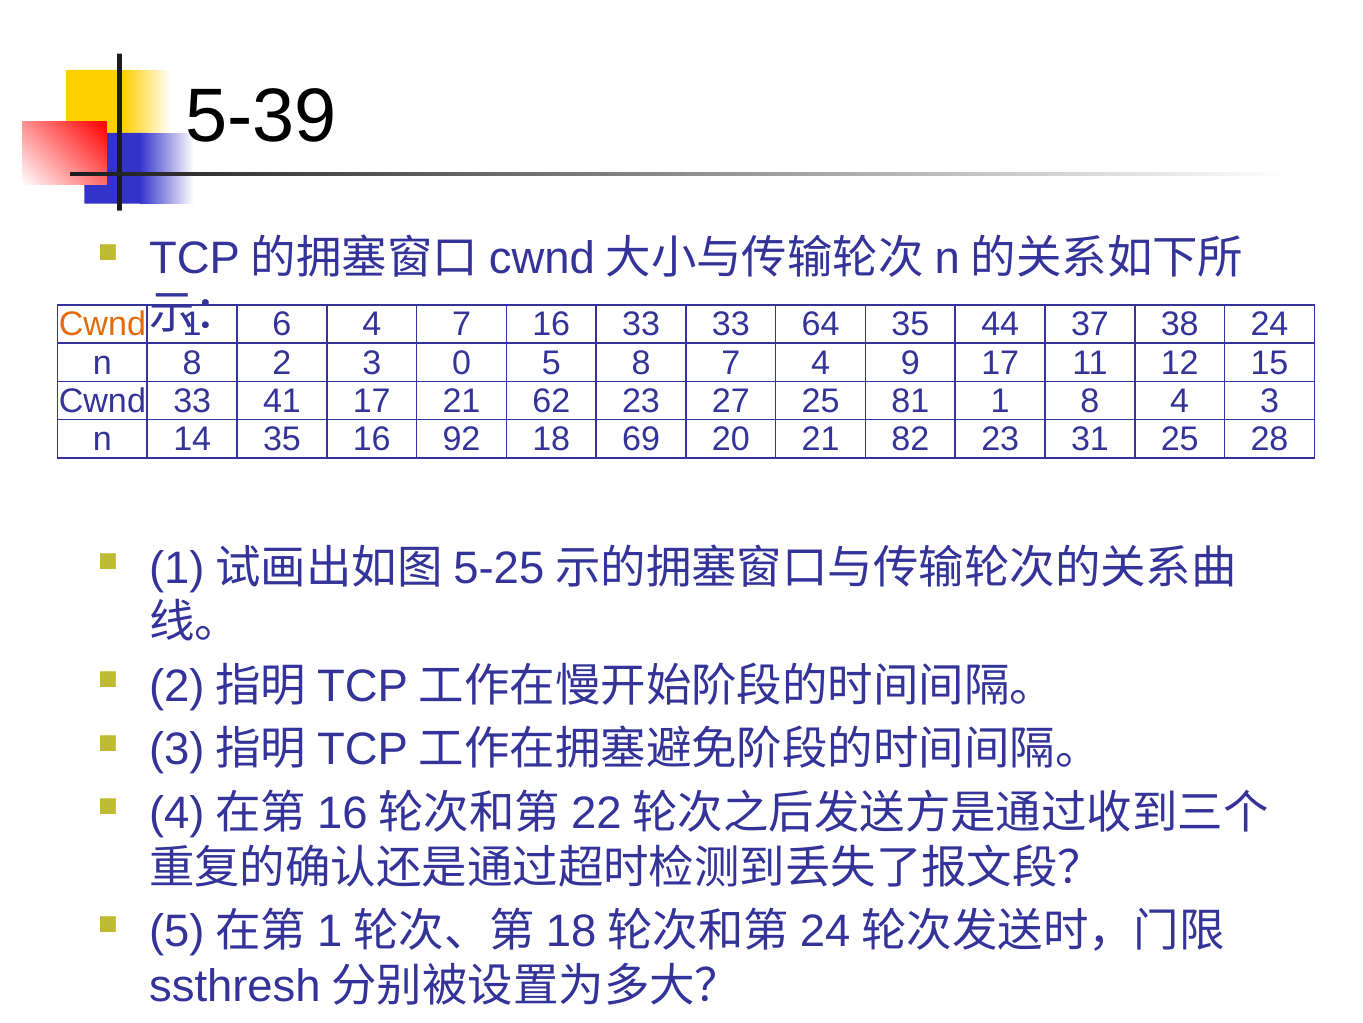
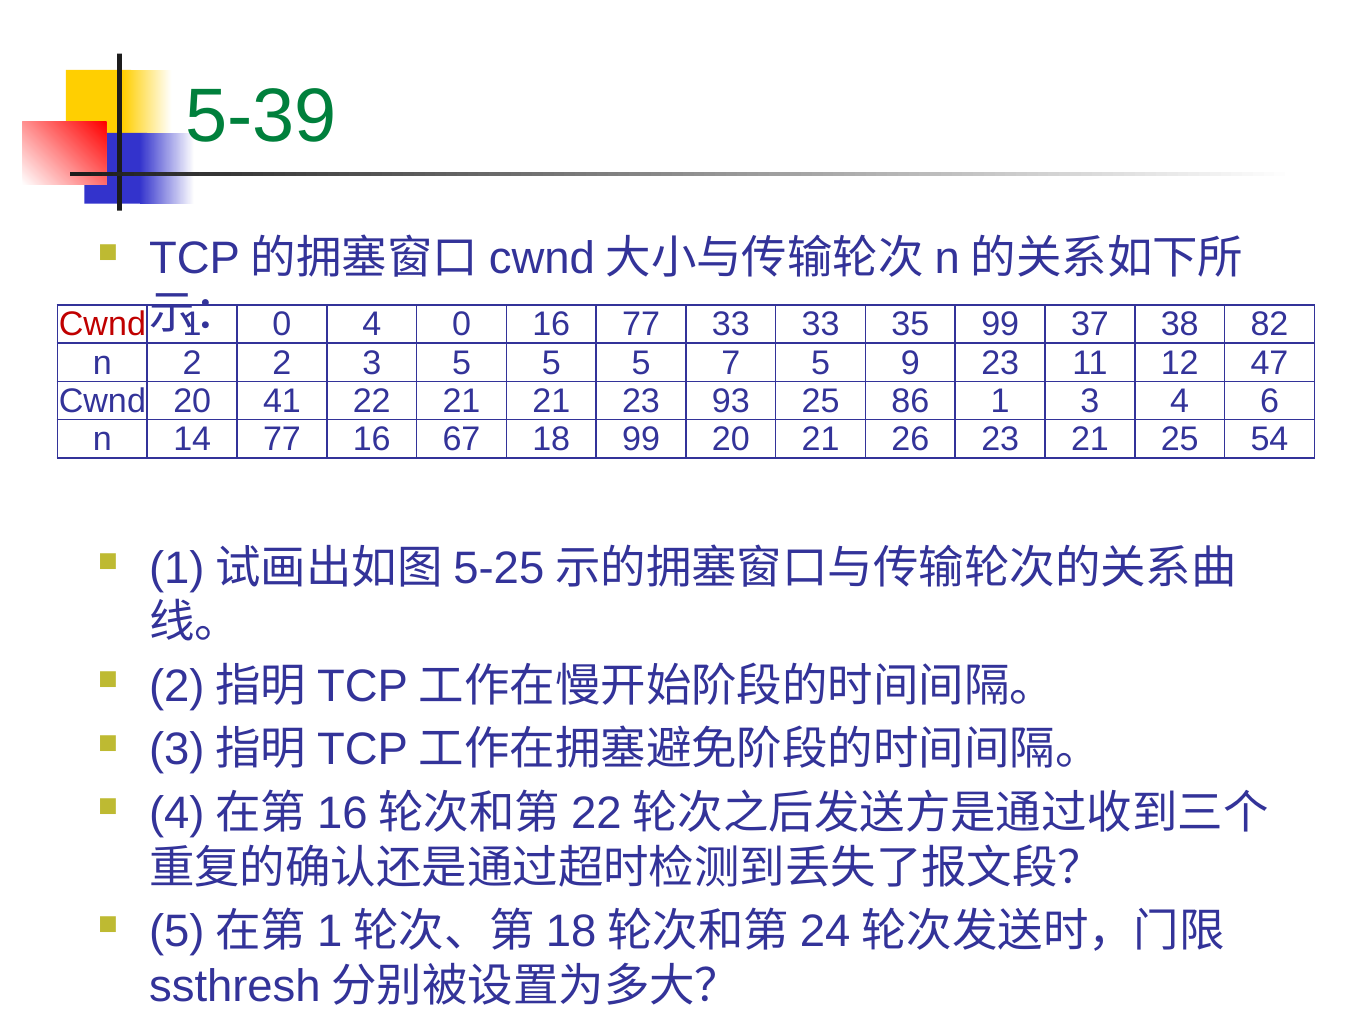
5-39 colour: black -> green
Cwnd at (102, 324) colour: orange -> red
6 at (282, 324): 6 -> 0
4 7: 7 -> 0
16 33: 33 -> 77
33 64: 64 -> 33
35 44: 44 -> 99
24: 24 -> 82
n 8: 8 -> 2
3 0: 0 -> 5
8 at (641, 363): 8 -> 5
7 4: 4 -> 5
9 17: 17 -> 23
15: 15 -> 47
Cwnd 33: 33 -> 20
41 17: 17 -> 22
21 62: 62 -> 21
27: 27 -> 93
81: 81 -> 86
1 8: 8 -> 3
4 3: 3 -> 6
14 35: 35 -> 77
92: 92 -> 67
18 69: 69 -> 99
82: 82 -> 26
23 31: 31 -> 21
28: 28 -> 54
